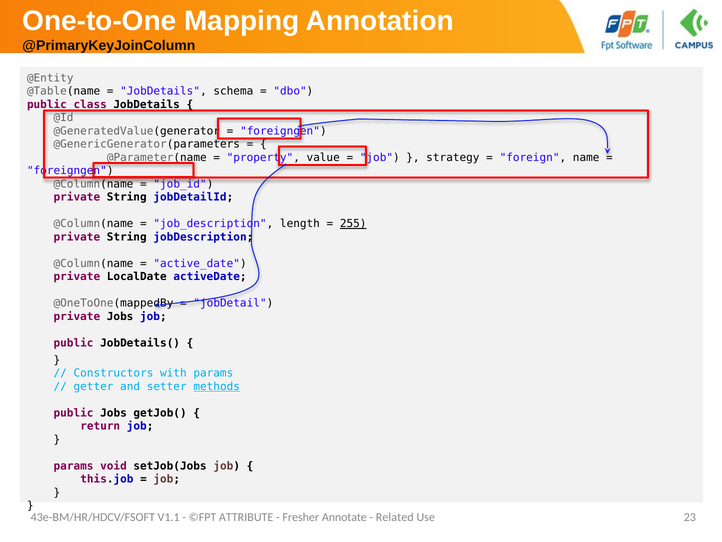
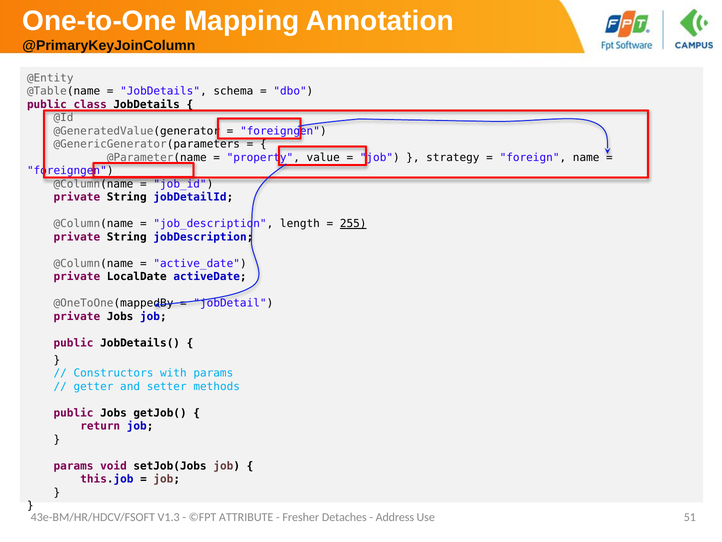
methods underline: present -> none
V1.1: V1.1 -> V1.3
Annotate: Annotate -> Detaches
Related: Related -> Address
23: 23 -> 51
